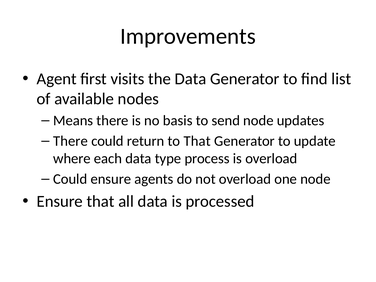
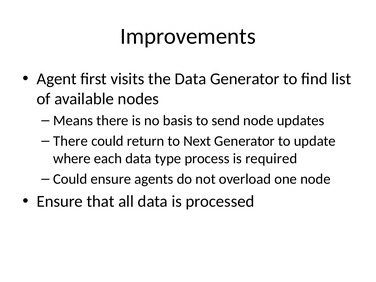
to That: That -> Next
is overload: overload -> required
